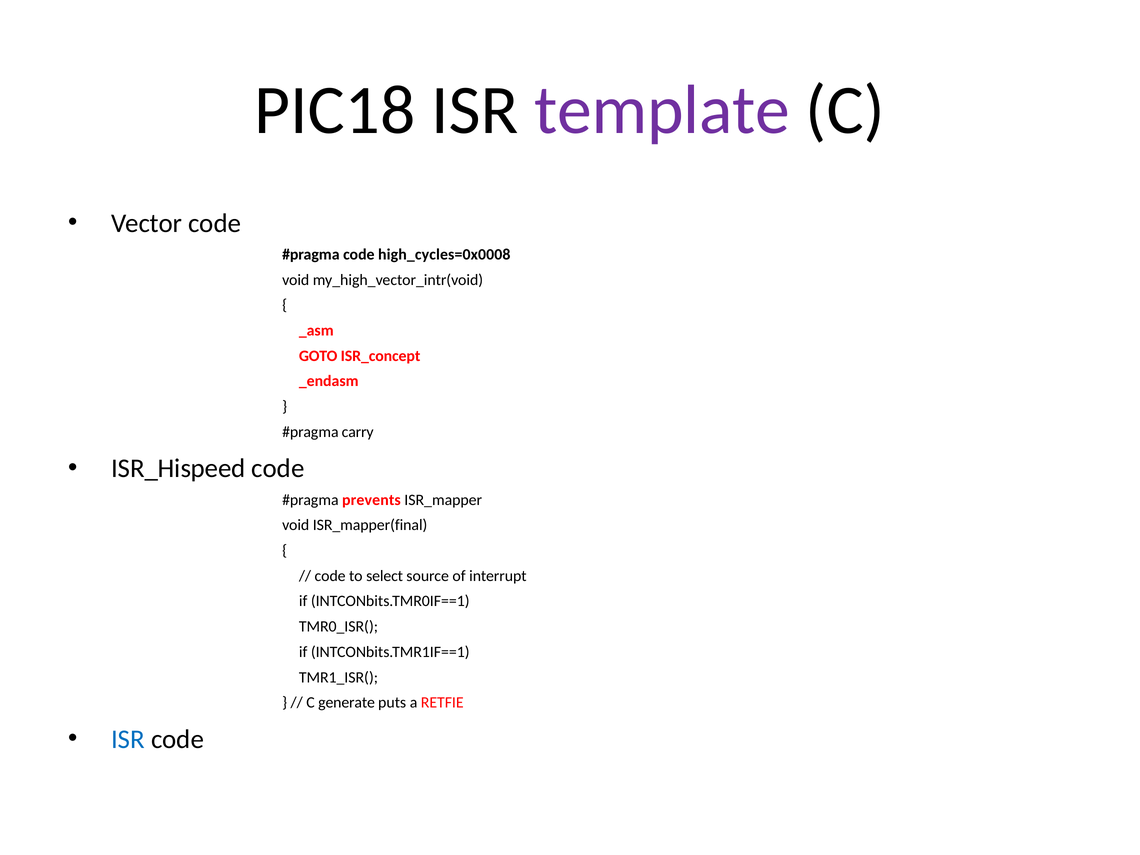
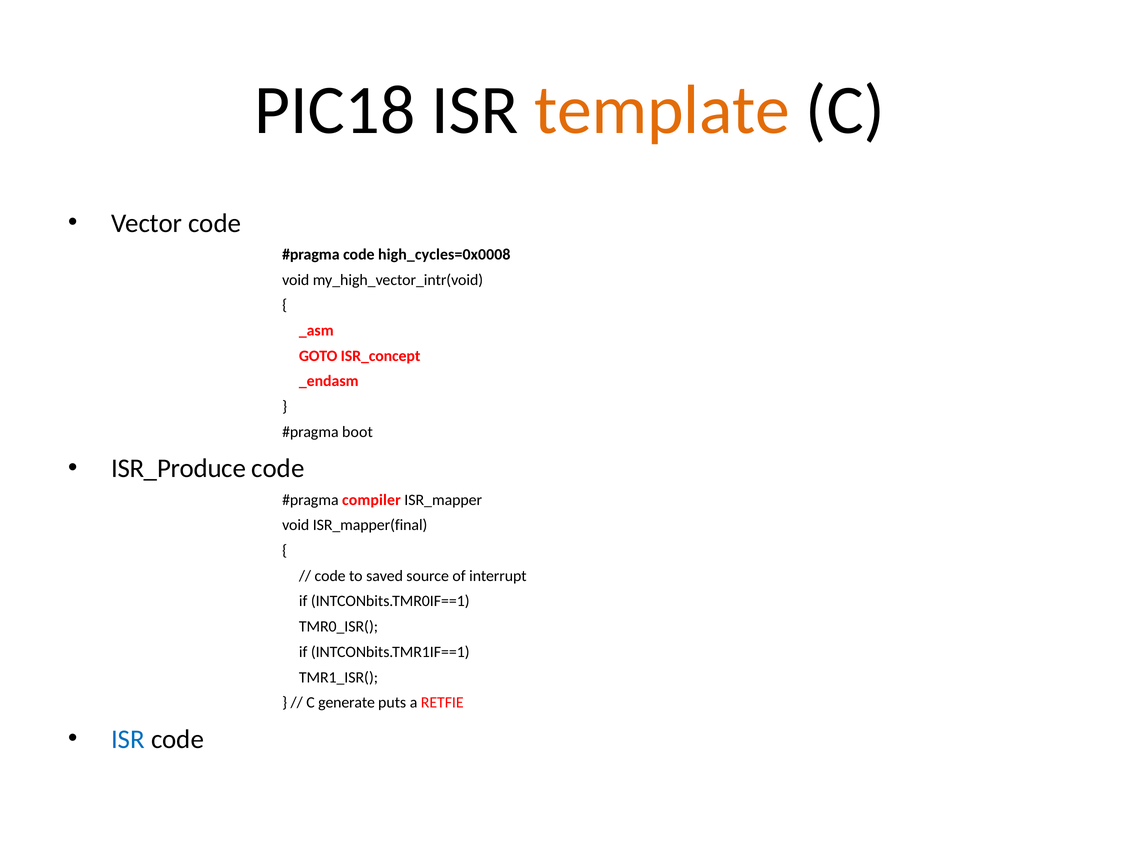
template colour: purple -> orange
carry: carry -> boot
ISR_Hispeed: ISR_Hispeed -> ISR_Produce
prevents: prevents -> compiler
select: select -> saved
